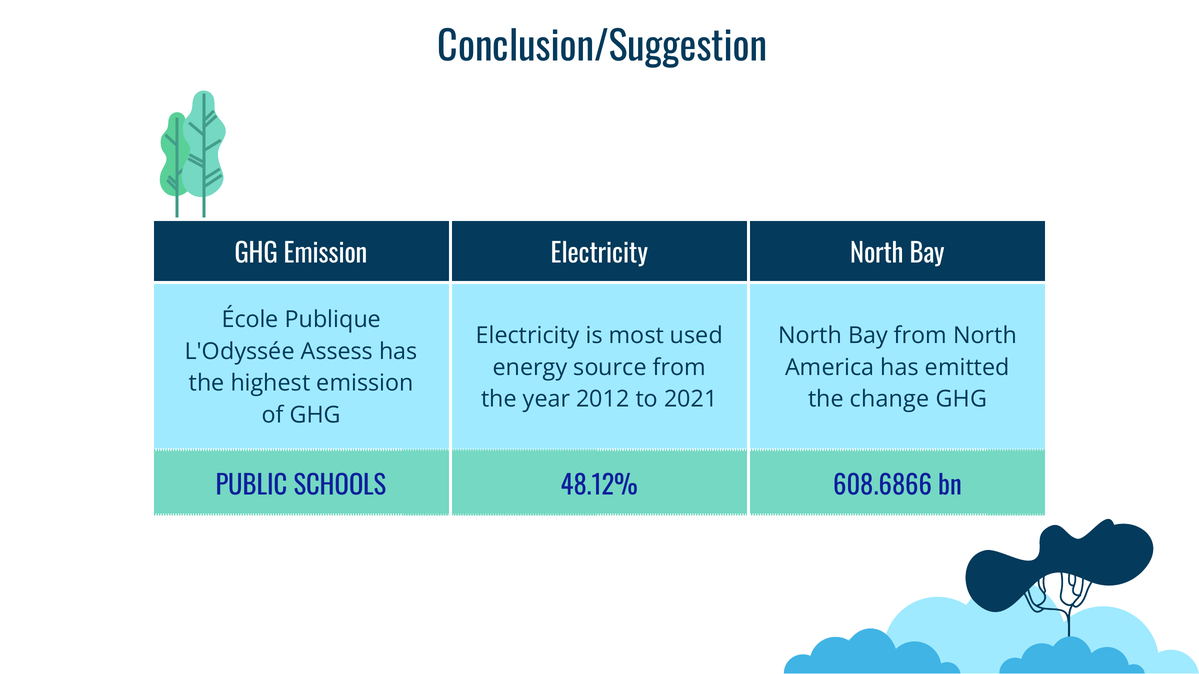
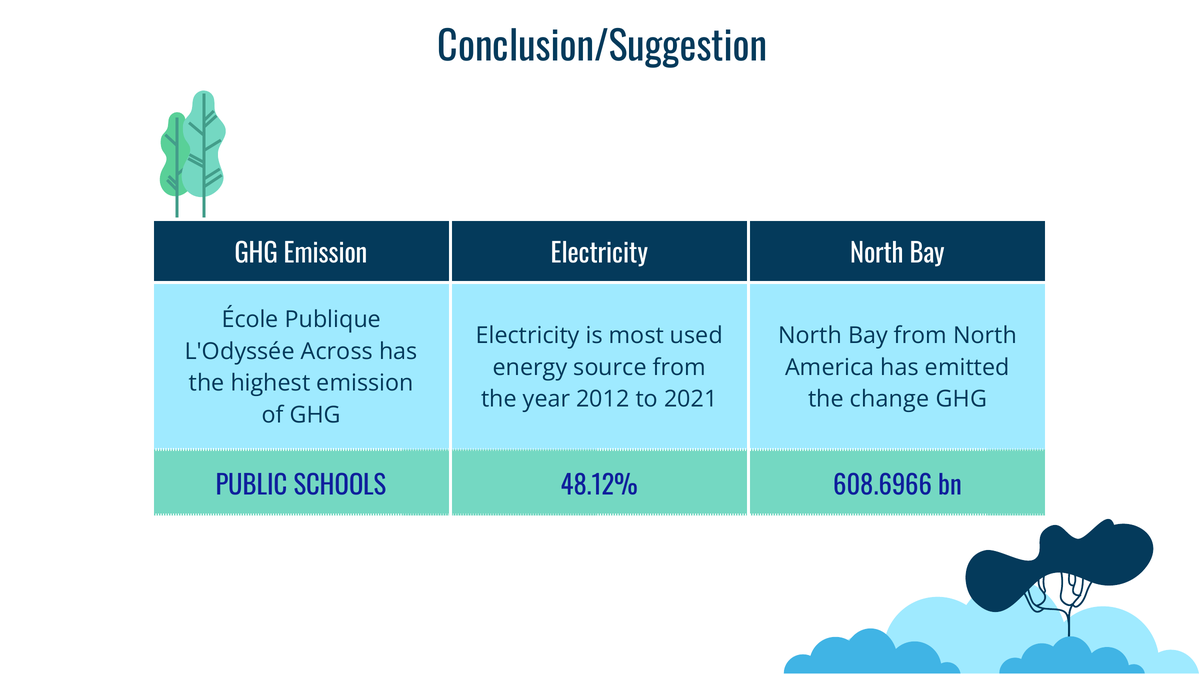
Assess: Assess -> Across
608.6866: 608.6866 -> 608.6966
